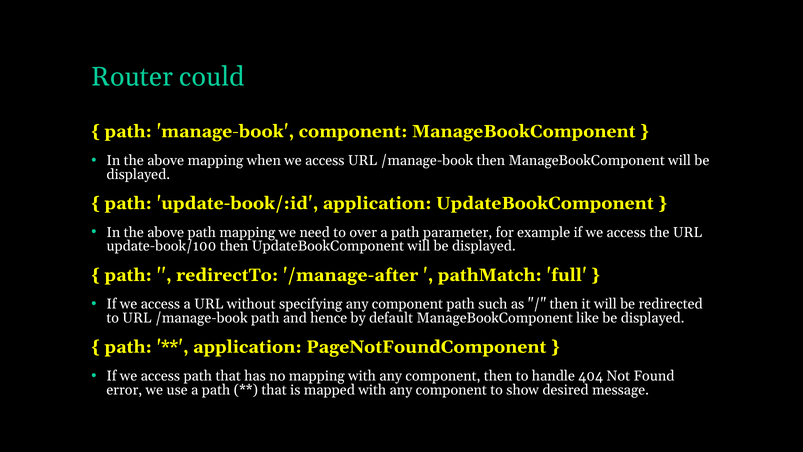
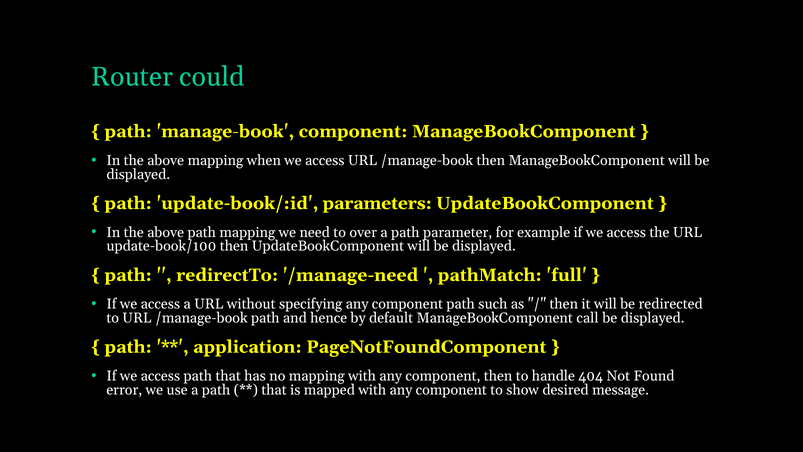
update-book/:id application: application -> parameters
/manage-after: /manage-after -> /manage-need
like: like -> call
